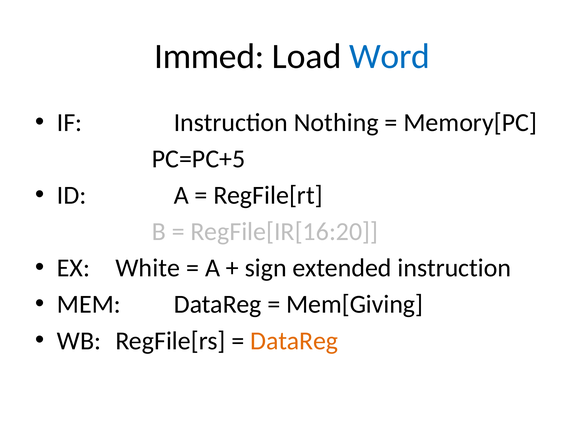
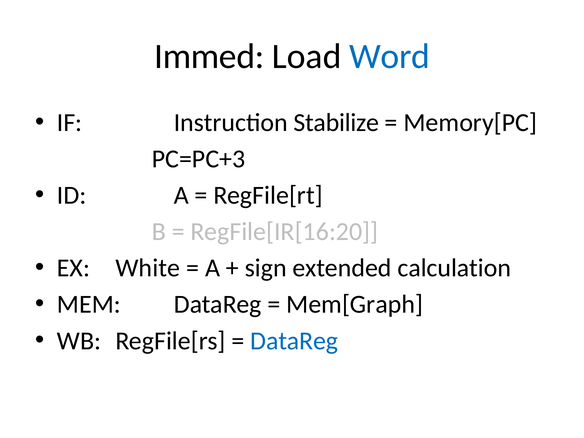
Nothing: Nothing -> Stabilize
PC=PC+5: PC=PC+5 -> PC=PC+3
extended instruction: instruction -> calculation
Mem[Giving: Mem[Giving -> Mem[Graph
DataReg at (294, 341) colour: orange -> blue
